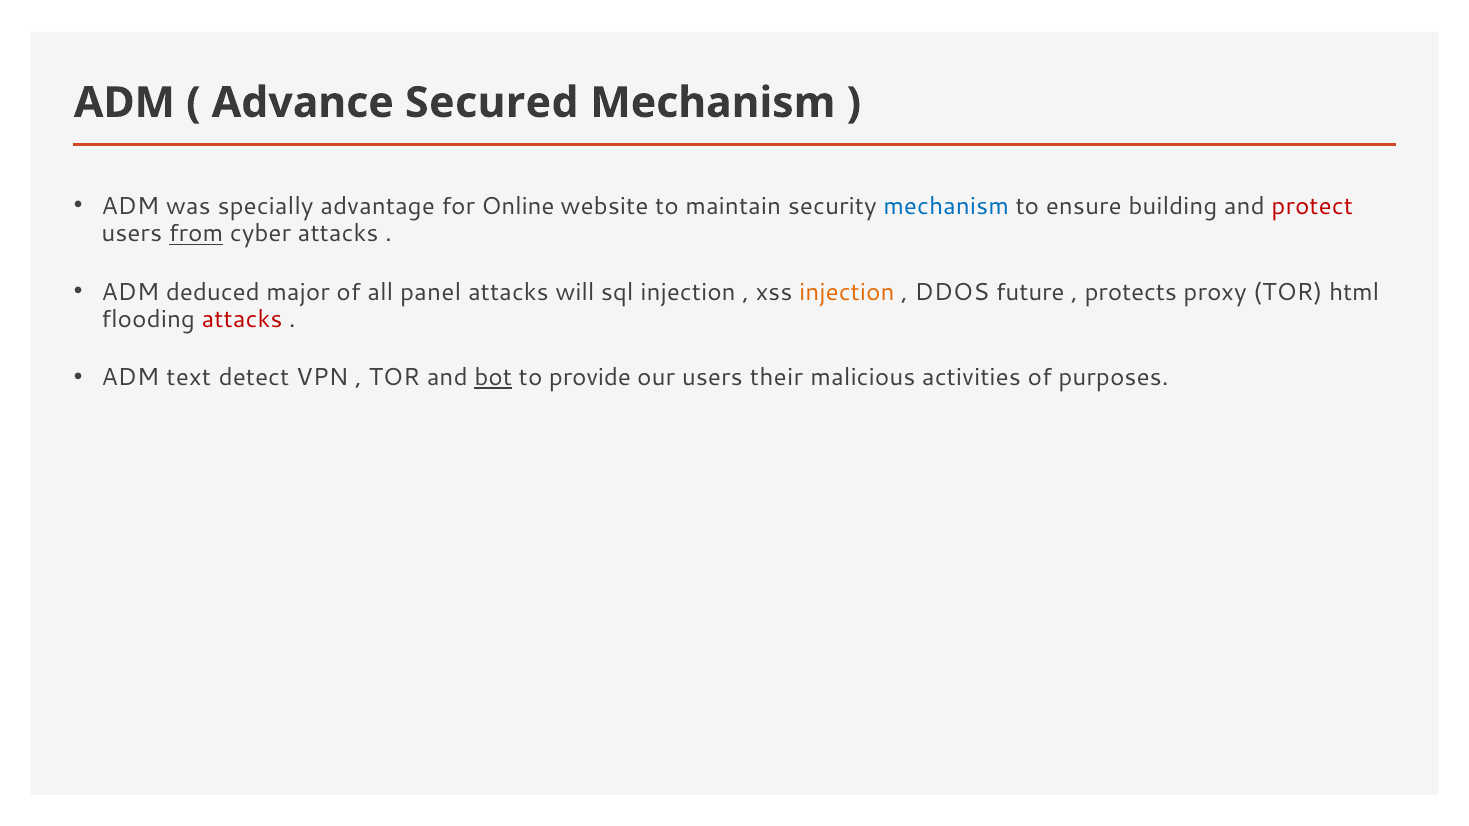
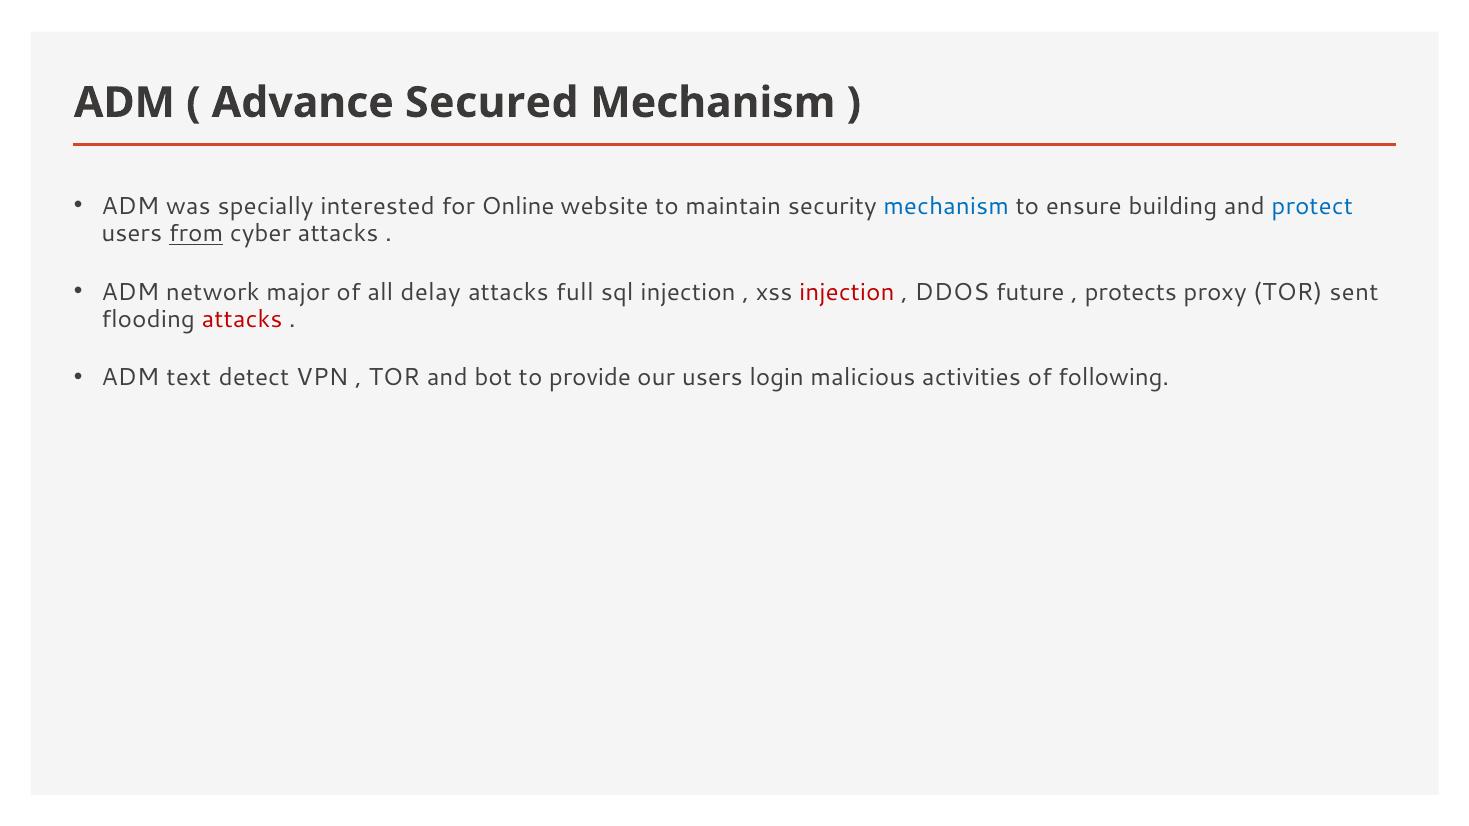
advantage: advantage -> interested
protect colour: red -> blue
deduced: deduced -> network
panel: panel -> delay
will: will -> full
injection at (847, 292) colour: orange -> red
html: html -> sent
bot underline: present -> none
their: their -> login
purposes: purposes -> following
